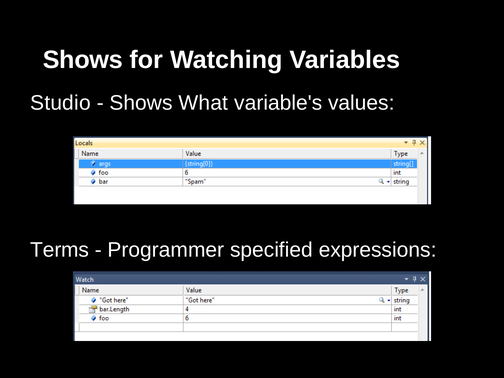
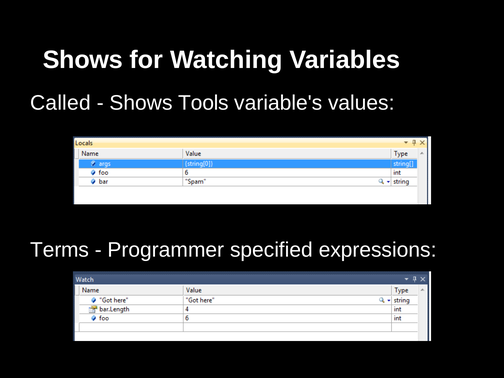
Studio: Studio -> Called
What: What -> Tools
